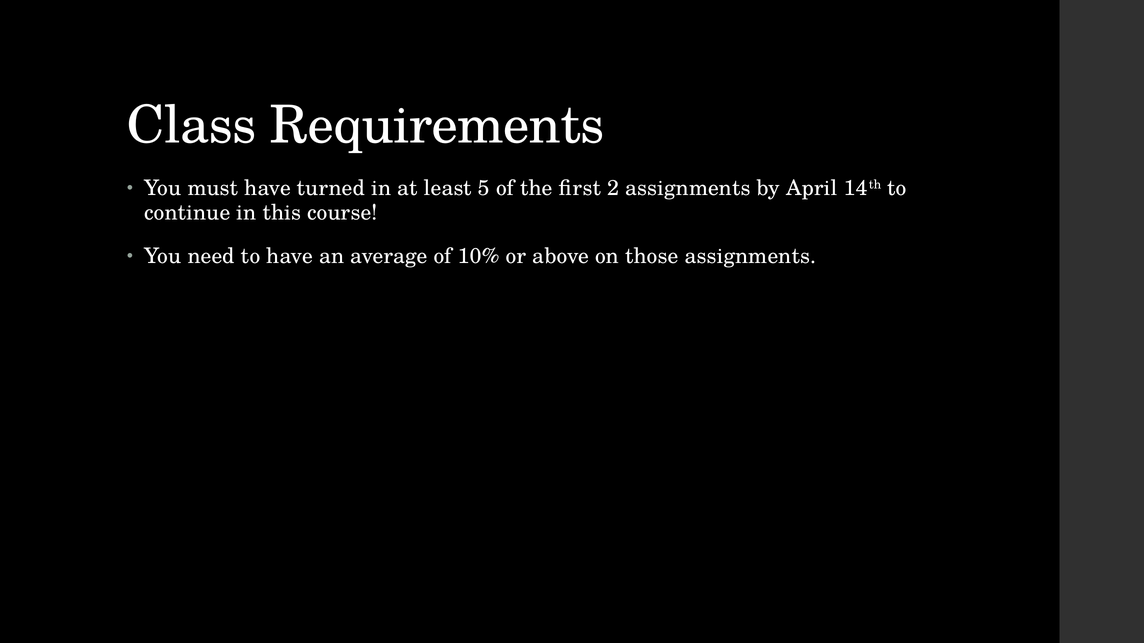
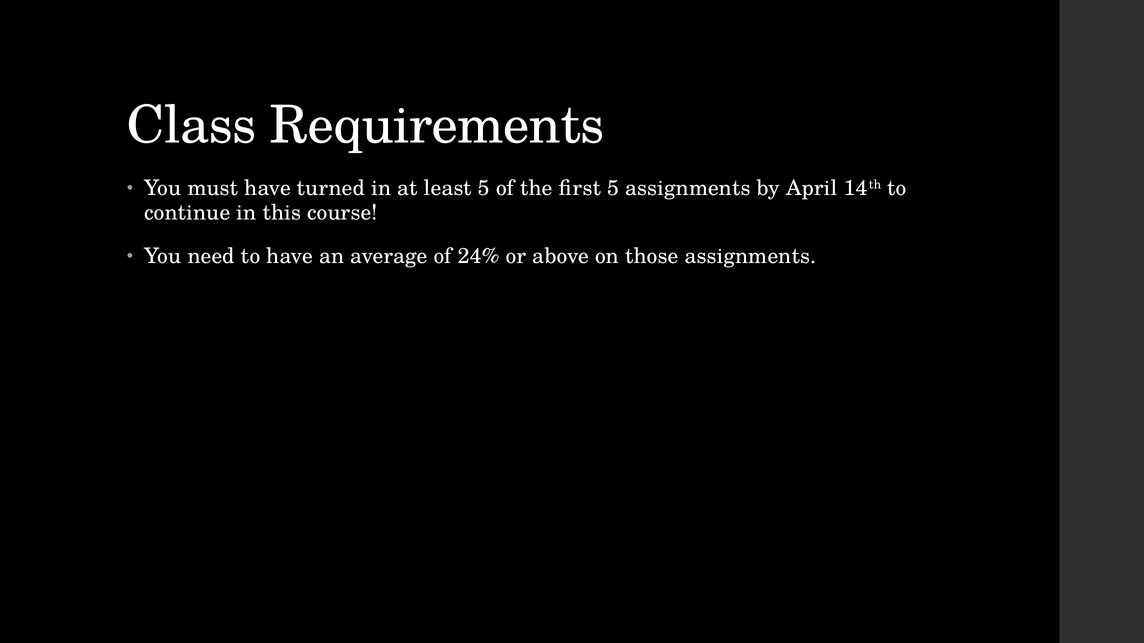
first 2: 2 -> 5
10%: 10% -> 24%
